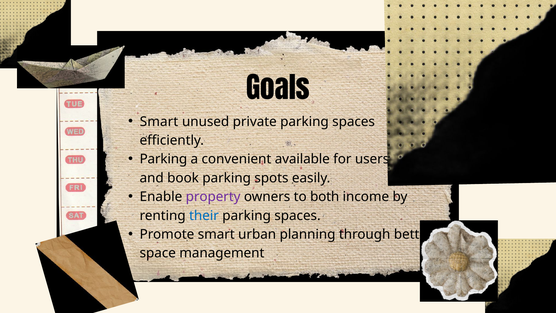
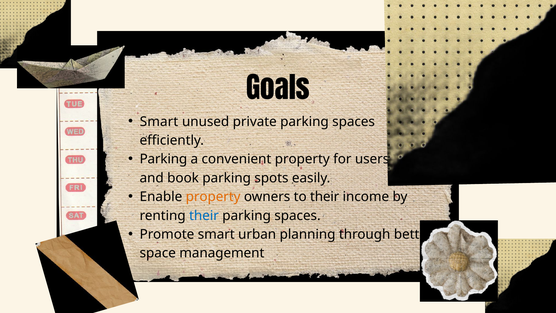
convenient available: available -> property
property at (213, 197) colour: purple -> orange
to both: both -> their
